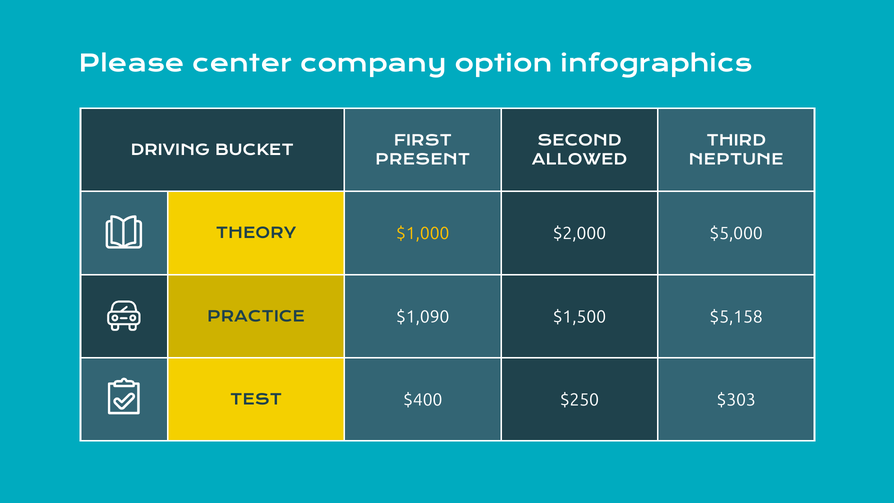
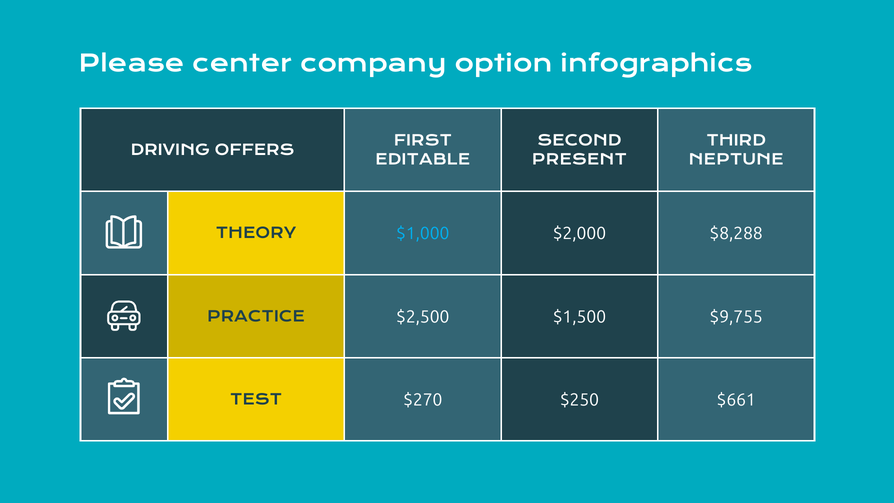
BUCKET: BUCKET -> OFFERS
PRESENT: PRESENT -> EDITABLE
ALLOWED: ALLOWED -> PRESENT
$1,000 colour: yellow -> light blue
$5,000: $5,000 -> $8,288
$1,090: $1,090 -> $2,500
$5,158: $5,158 -> $9,755
$400: $400 -> $270
$303: $303 -> $661
